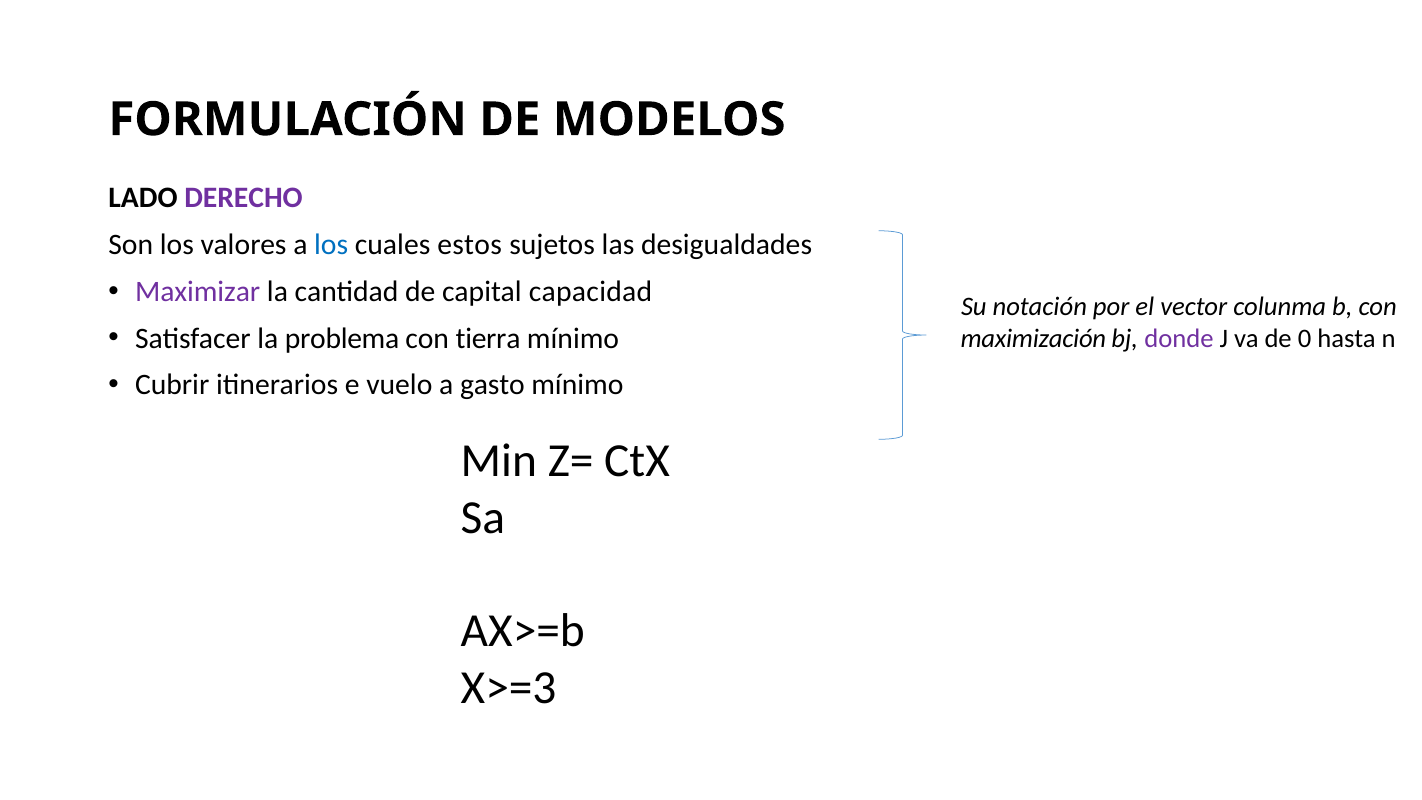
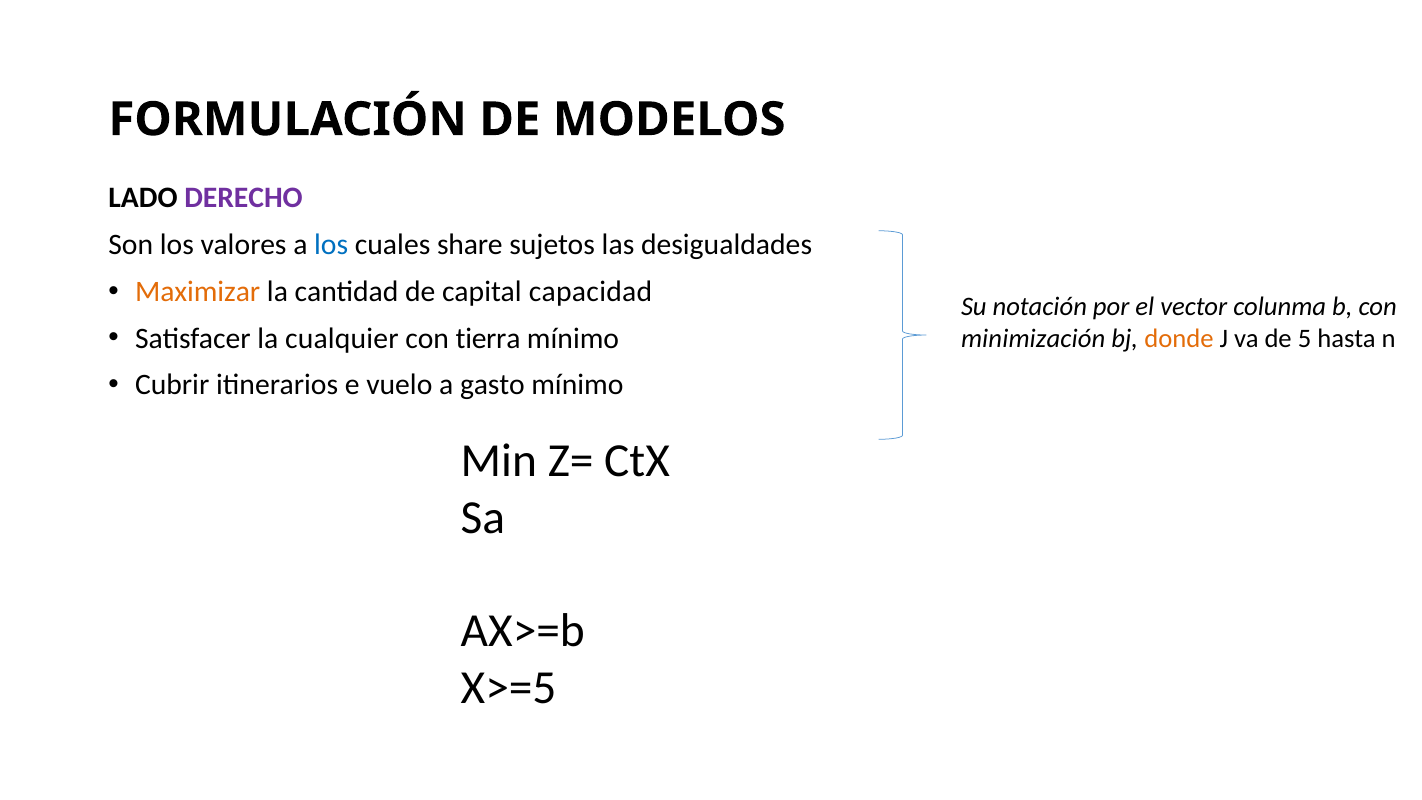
estos: estos -> share
Maximizar colour: purple -> orange
problema: problema -> cualquier
maximización: maximización -> minimización
donde colour: purple -> orange
0: 0 -> 5
X>=3: X>=3 -> X>=5
